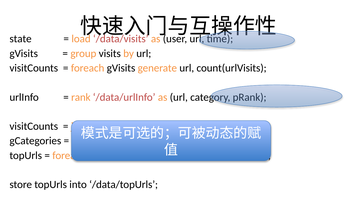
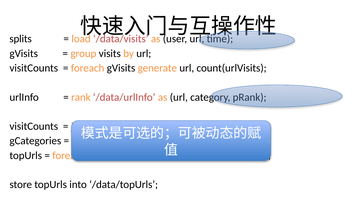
state: state -> splits
